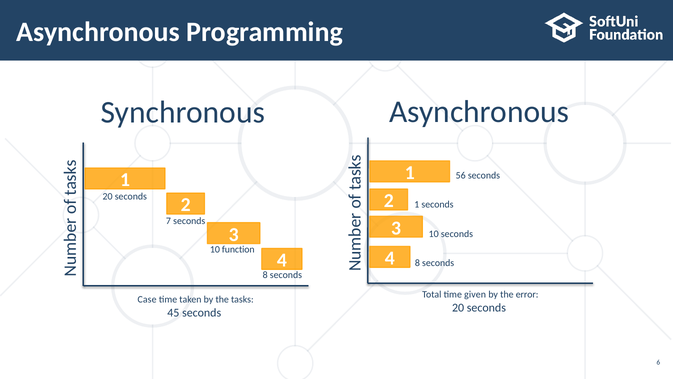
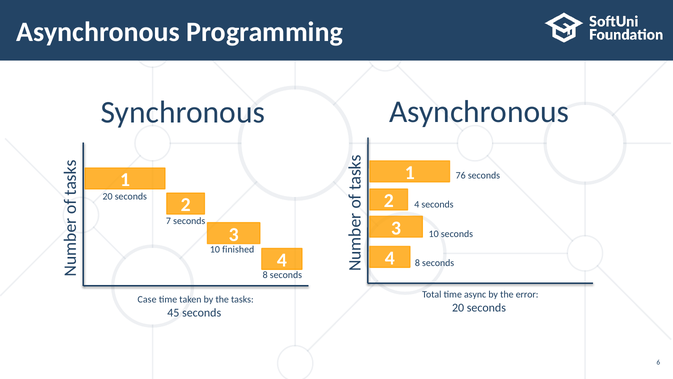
56: 56 -> 76
2 1: 1 -> 4
function: function -> finished
given: given -> async
